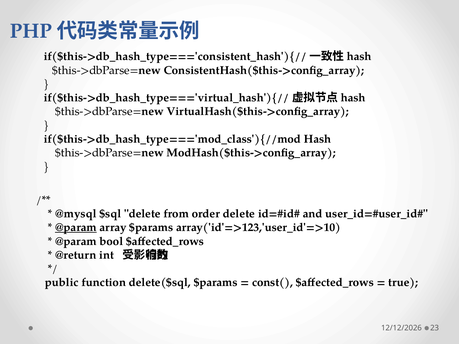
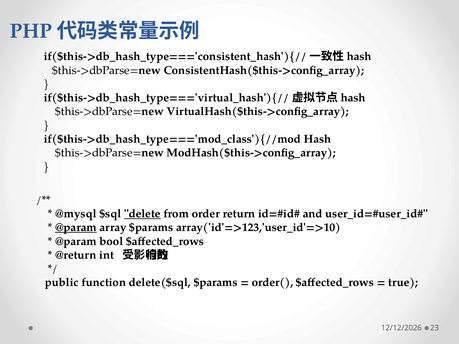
delete at (142, 214) underline: none -> present
order delete: delete -> return
const(: const( -> order(
